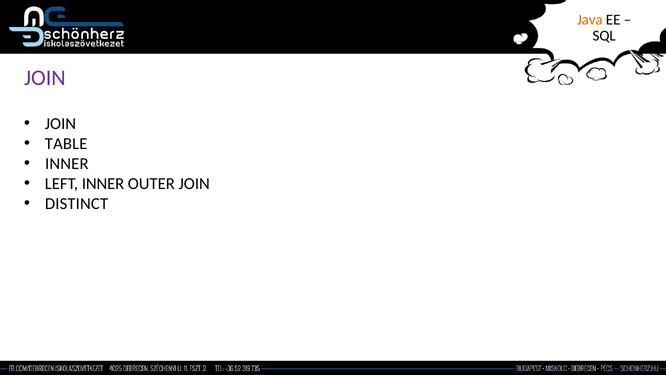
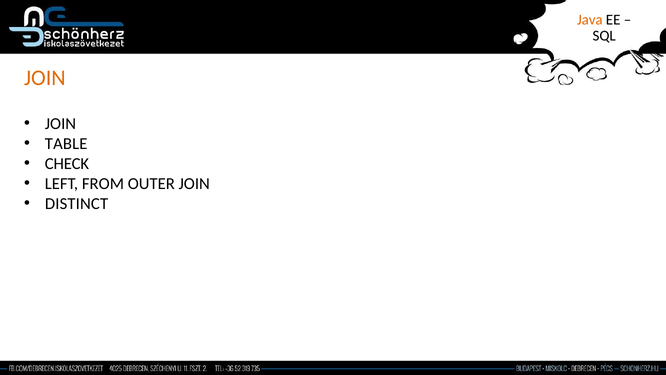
JOIN at (45, 78) colour: purple -> orange
INNER at (67, 164): INNER -> CHECK
LEFT INNER: INNER -> FROM
